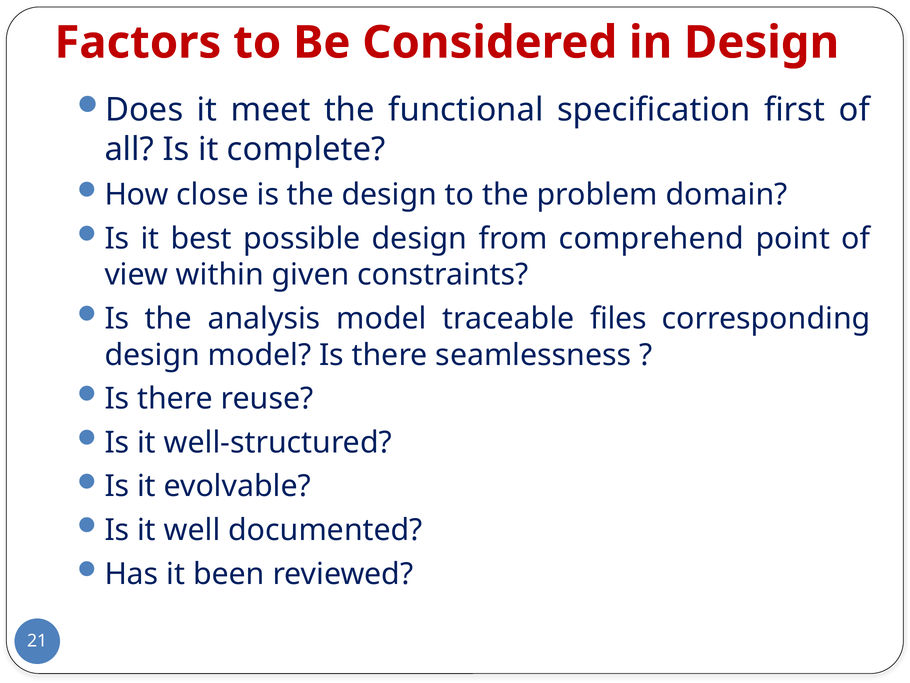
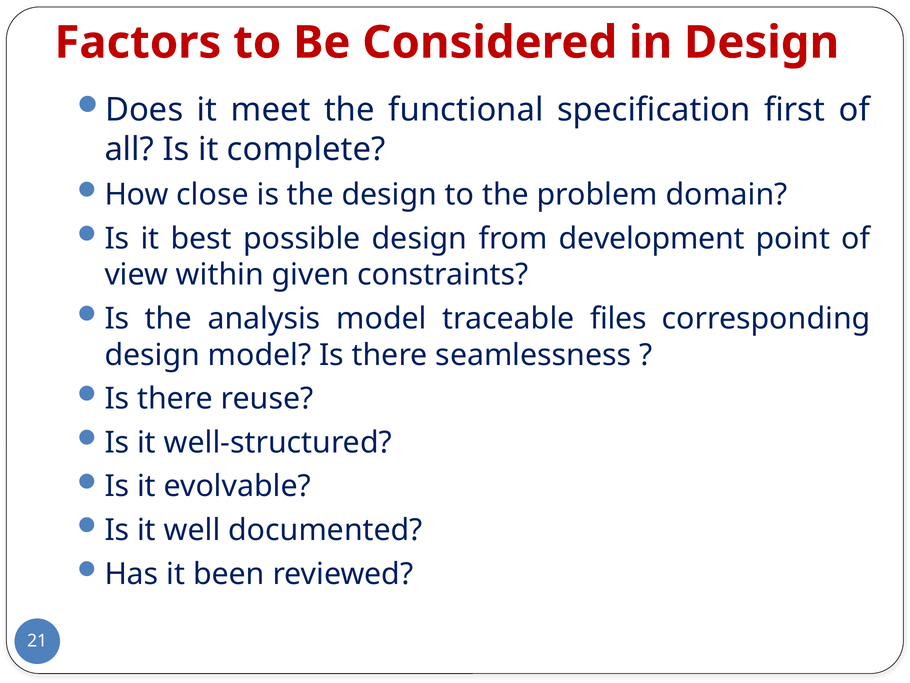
comprehend: comprehend -> development
